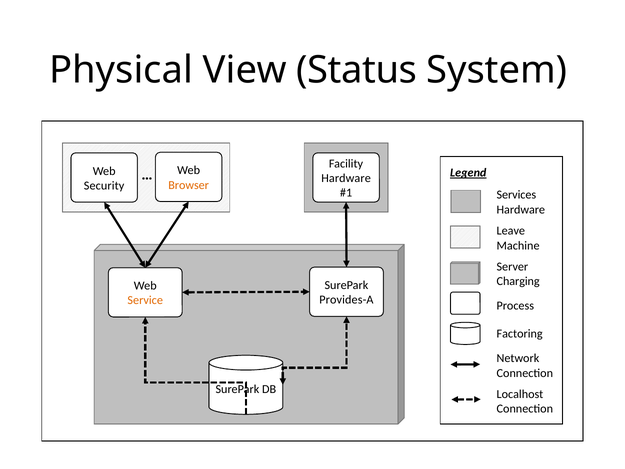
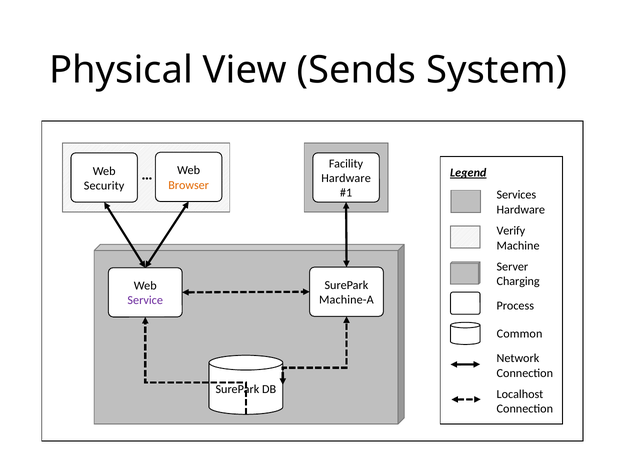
Status: Status -> Sends
Leave: Leave -> Verify
Provides-A: Provides-A -> Machine-A
Service colour: orange -> purple
Factoring: Factoring -> Common
